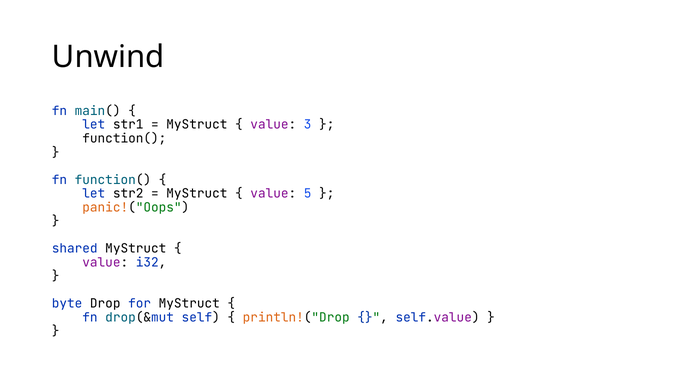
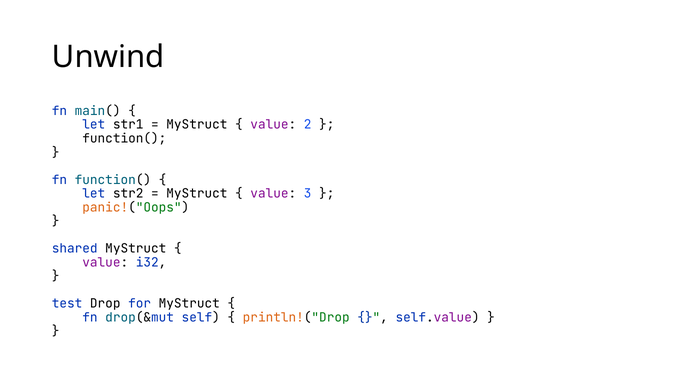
3: 3 -> 2
5: 5 -> 3
byte: byte -> test
